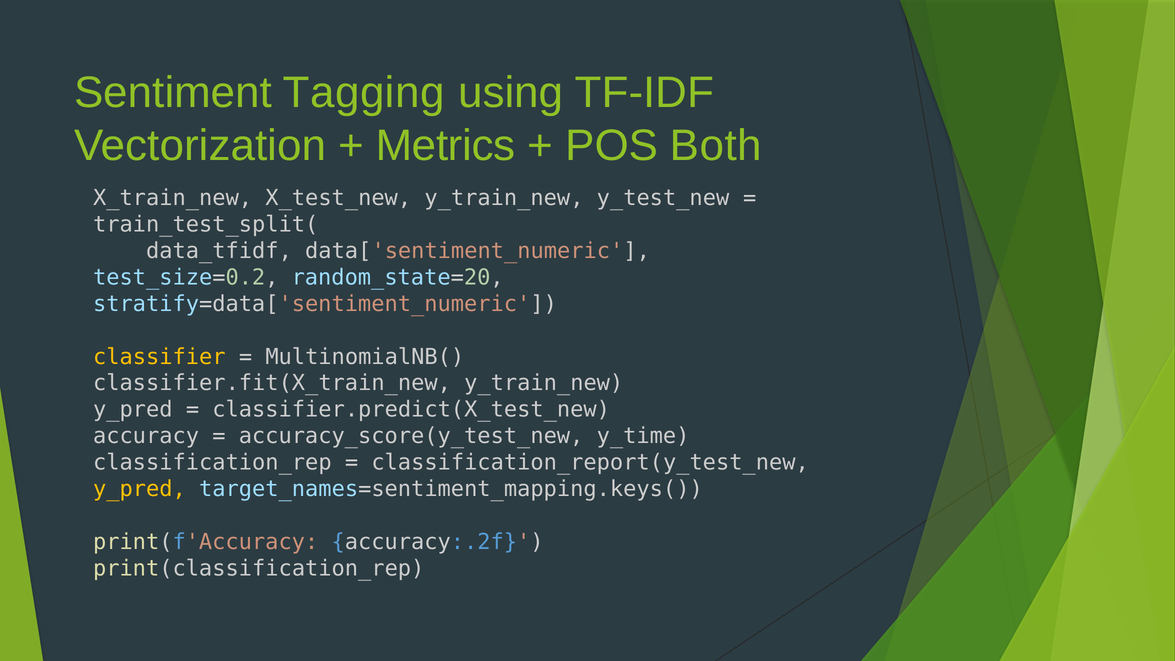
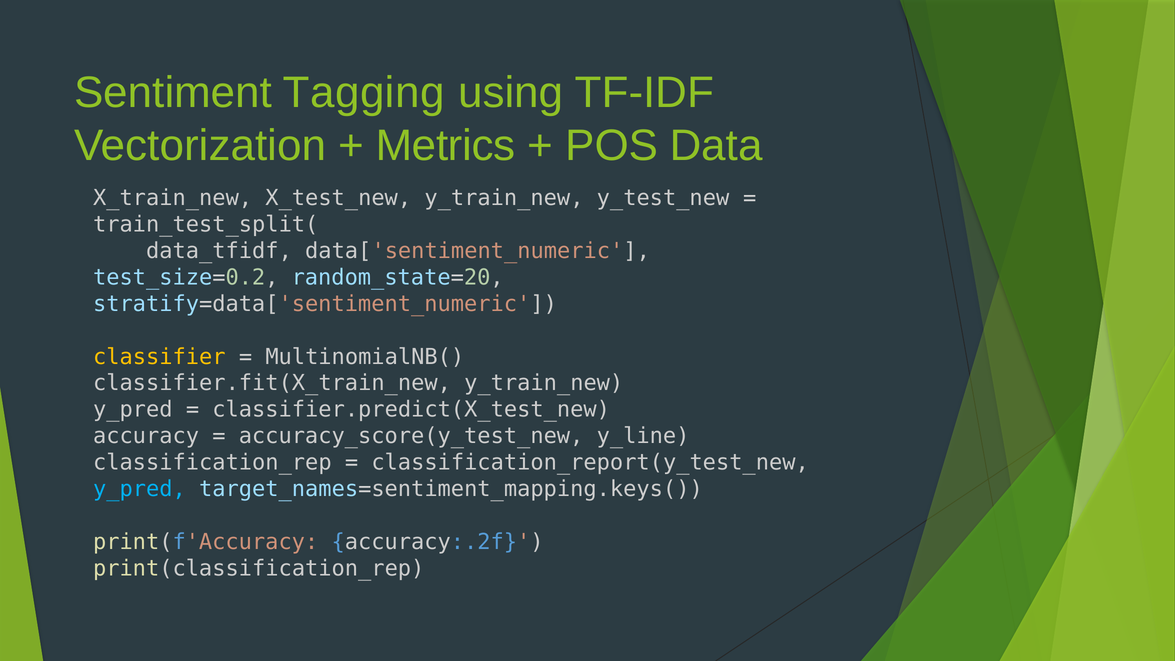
Both: Both -> Data
y_time: y_time -> y_line
y_pred at (139, 489) colour: yellow -> light blue
